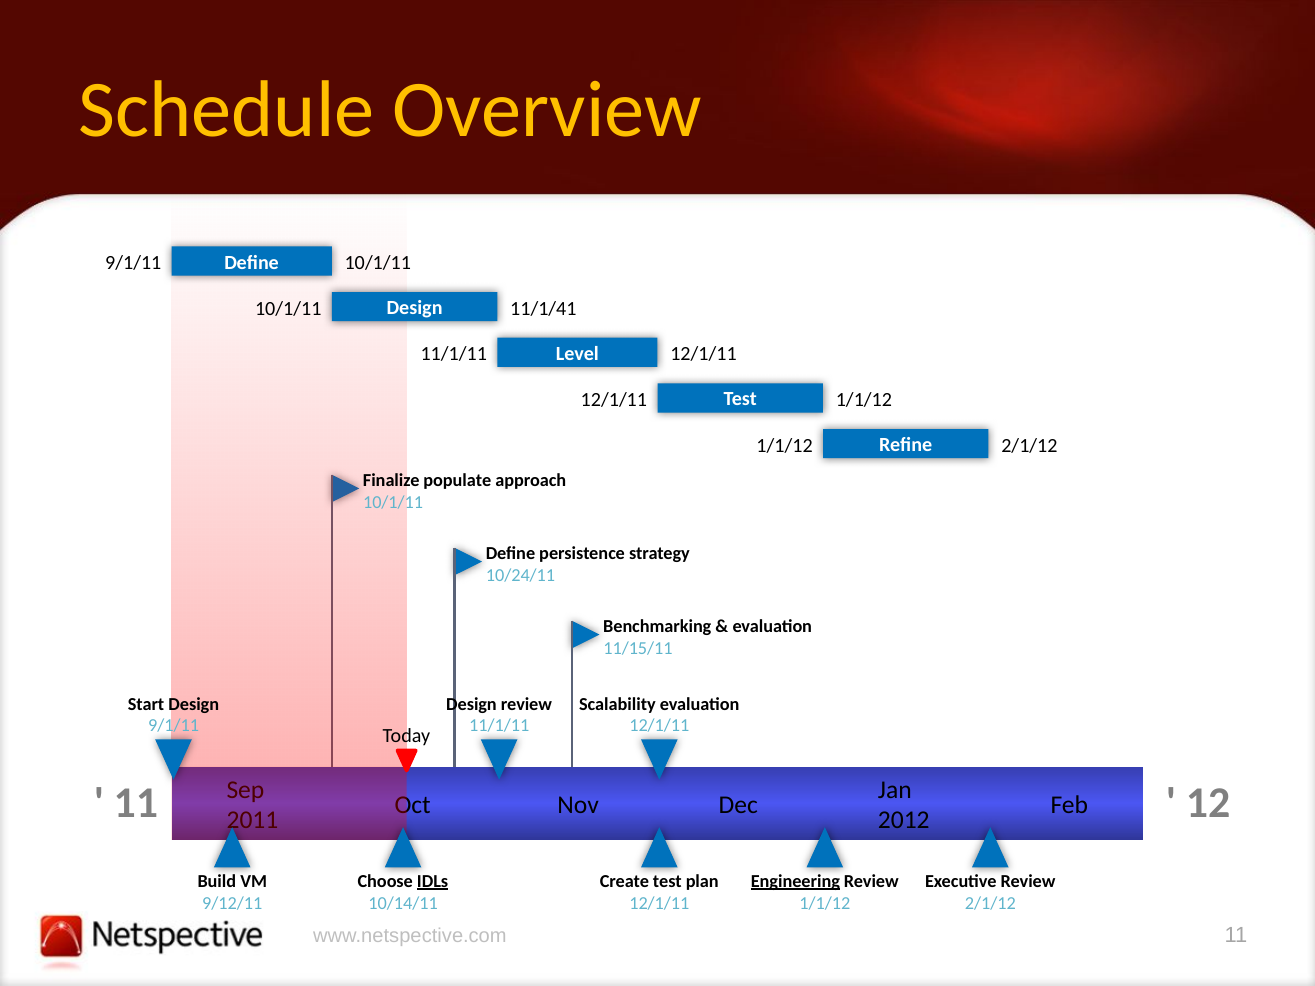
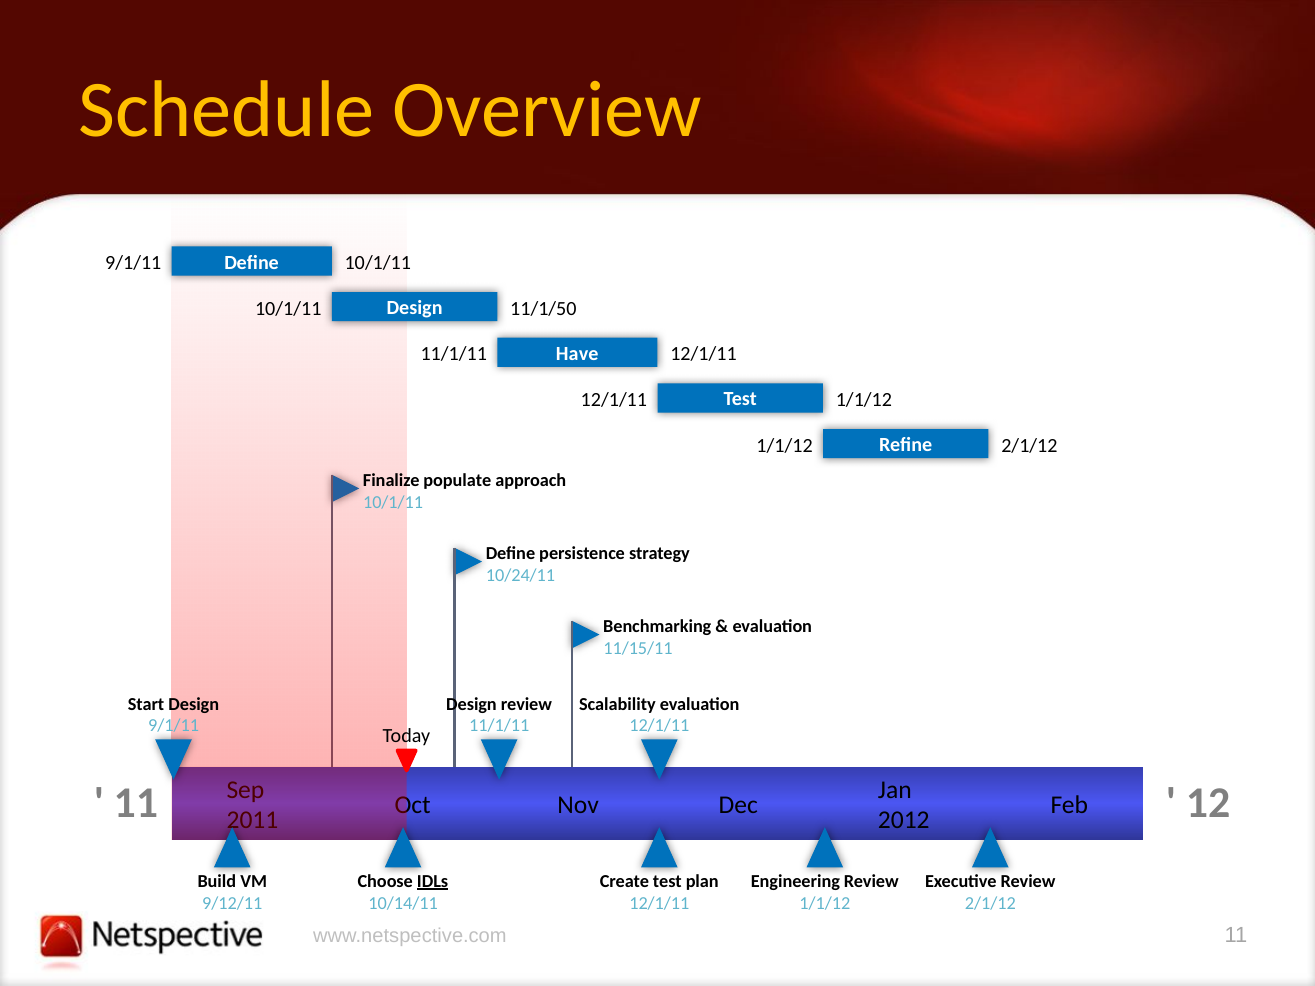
11/1/41: 11/1/41 -> 11/1/50
Level: Level -> Have
Engineering underline: present -> none
